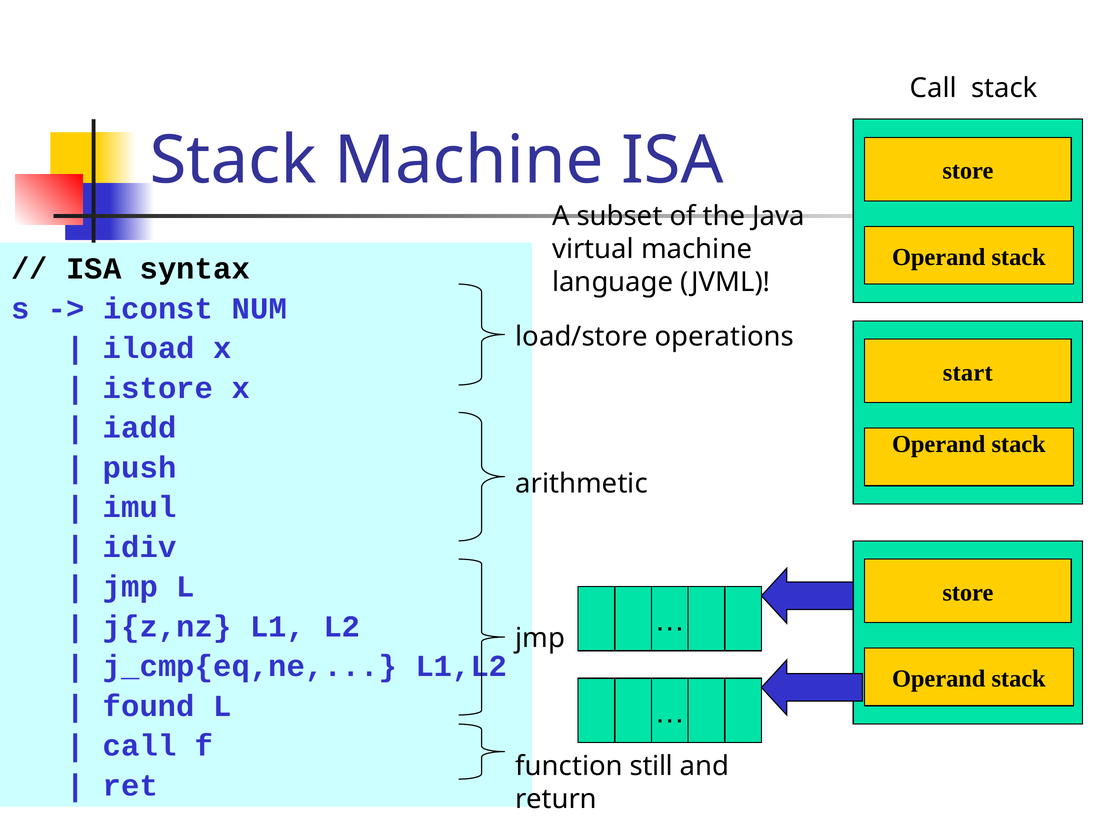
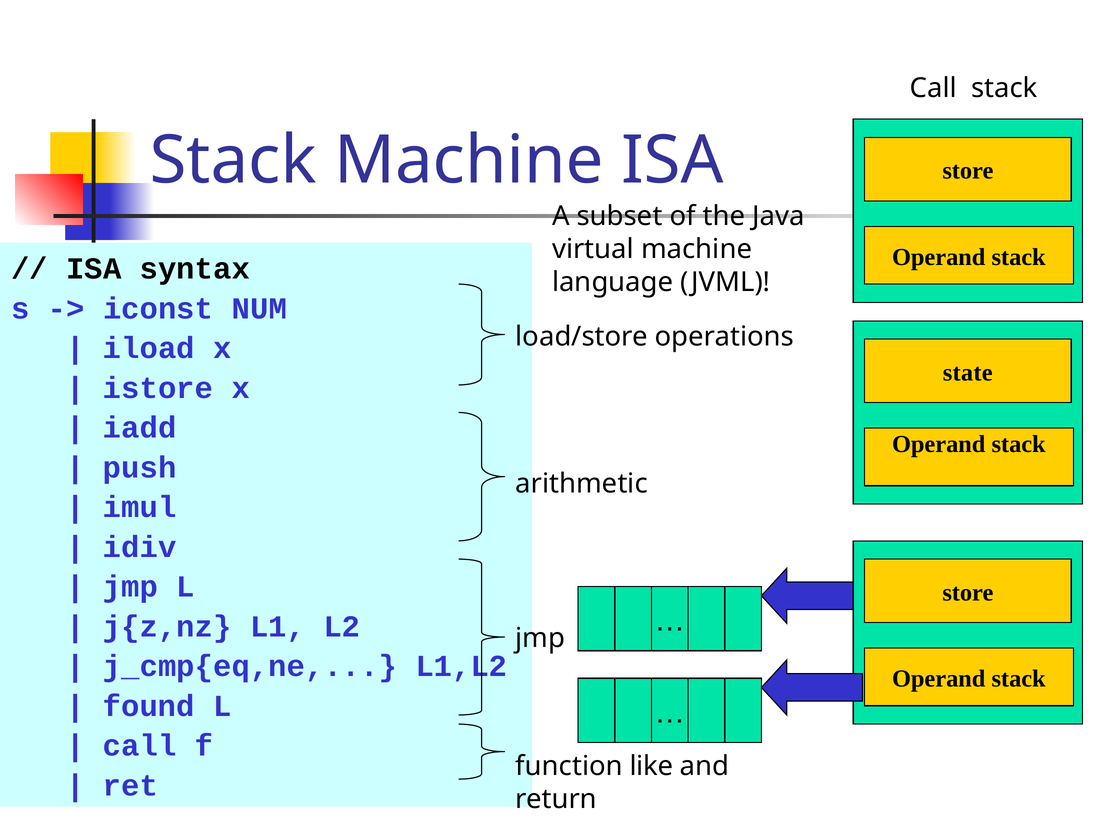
start: start -> state
still: still -> like
